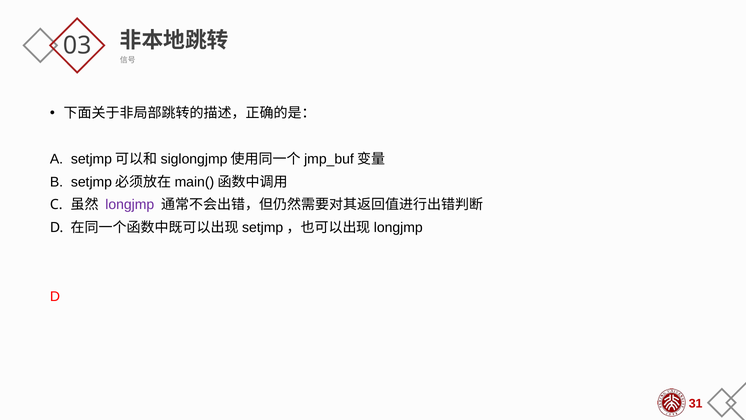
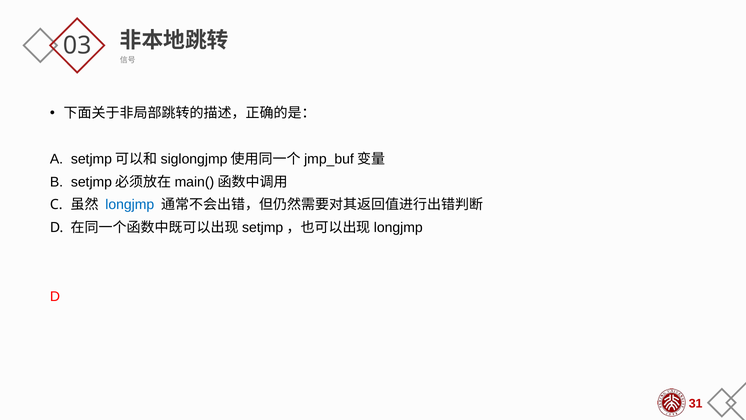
longjmp colour: purple -> blue
